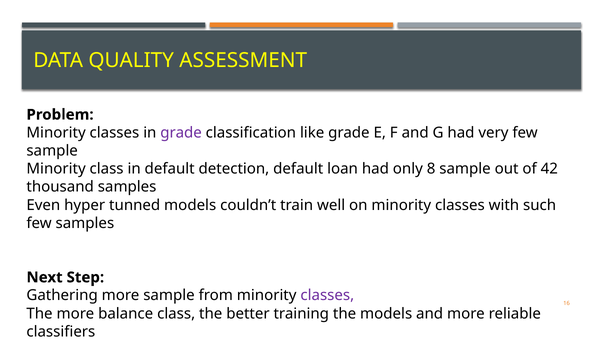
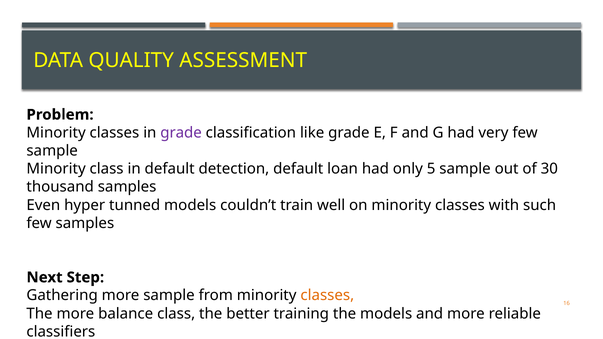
8: 8 -> 5
42: 42 -> 30
classes at (327, 296) colour: purple -> orange
